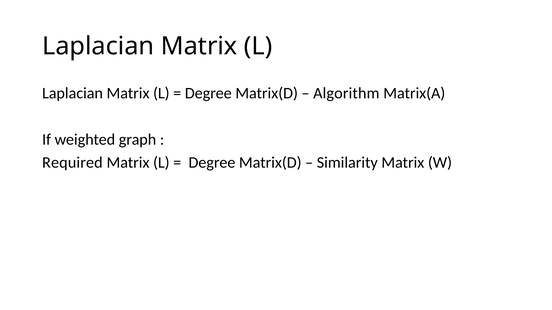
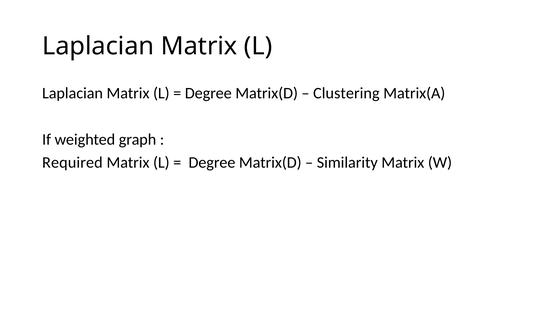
Algorithm: Algorithm -> Clustering
